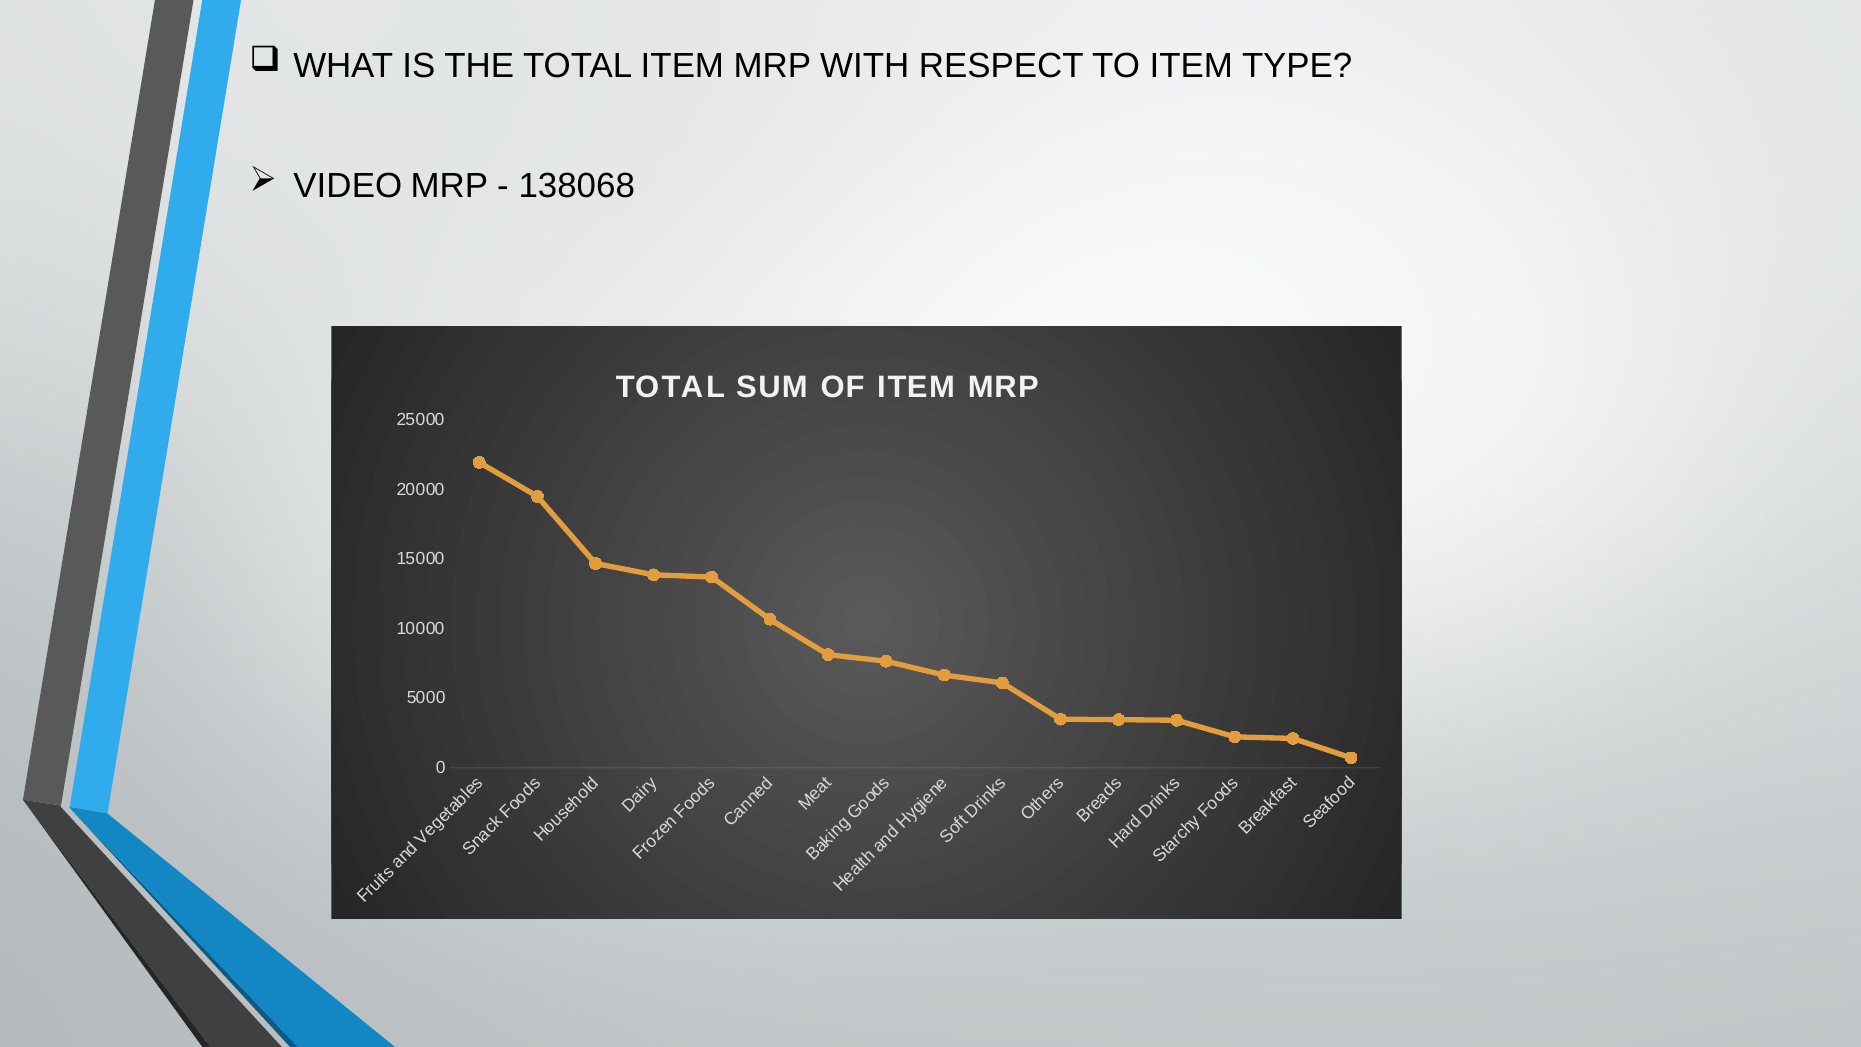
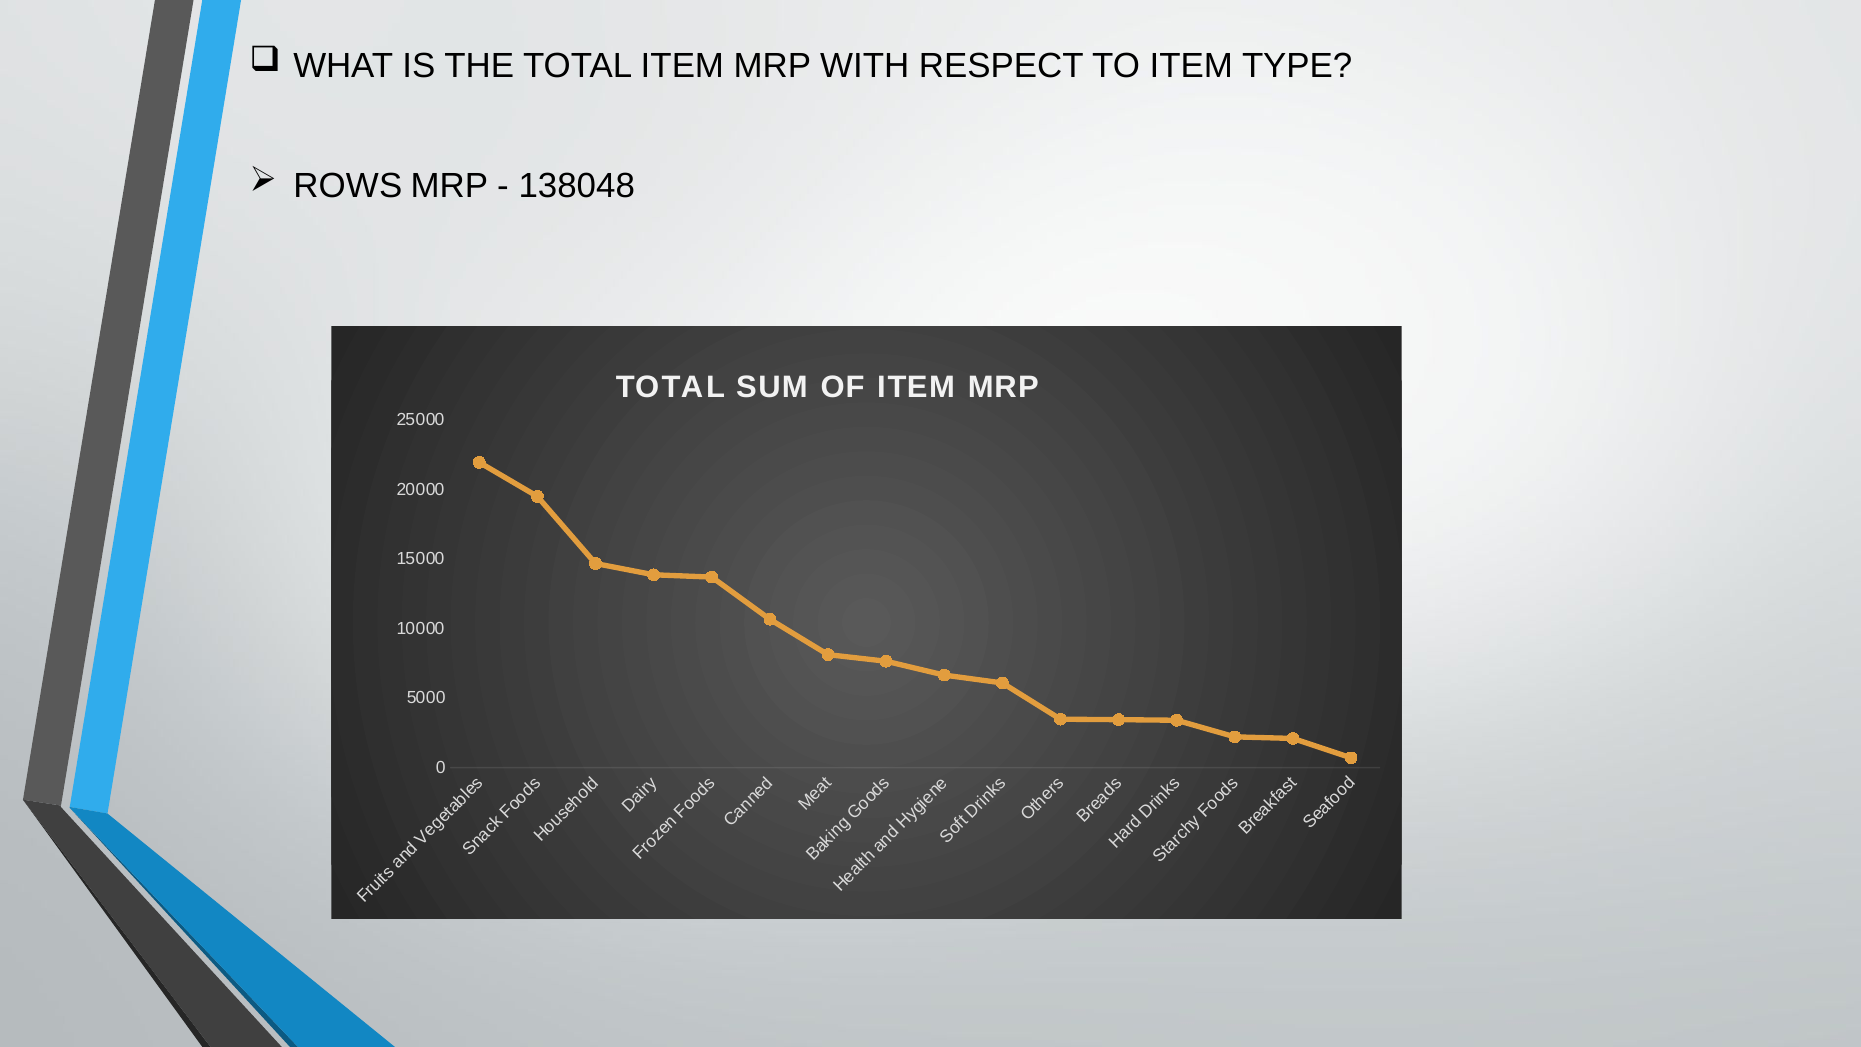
VIDEO: VIDEO -> ROWS
138068: 138068 -> 138048
